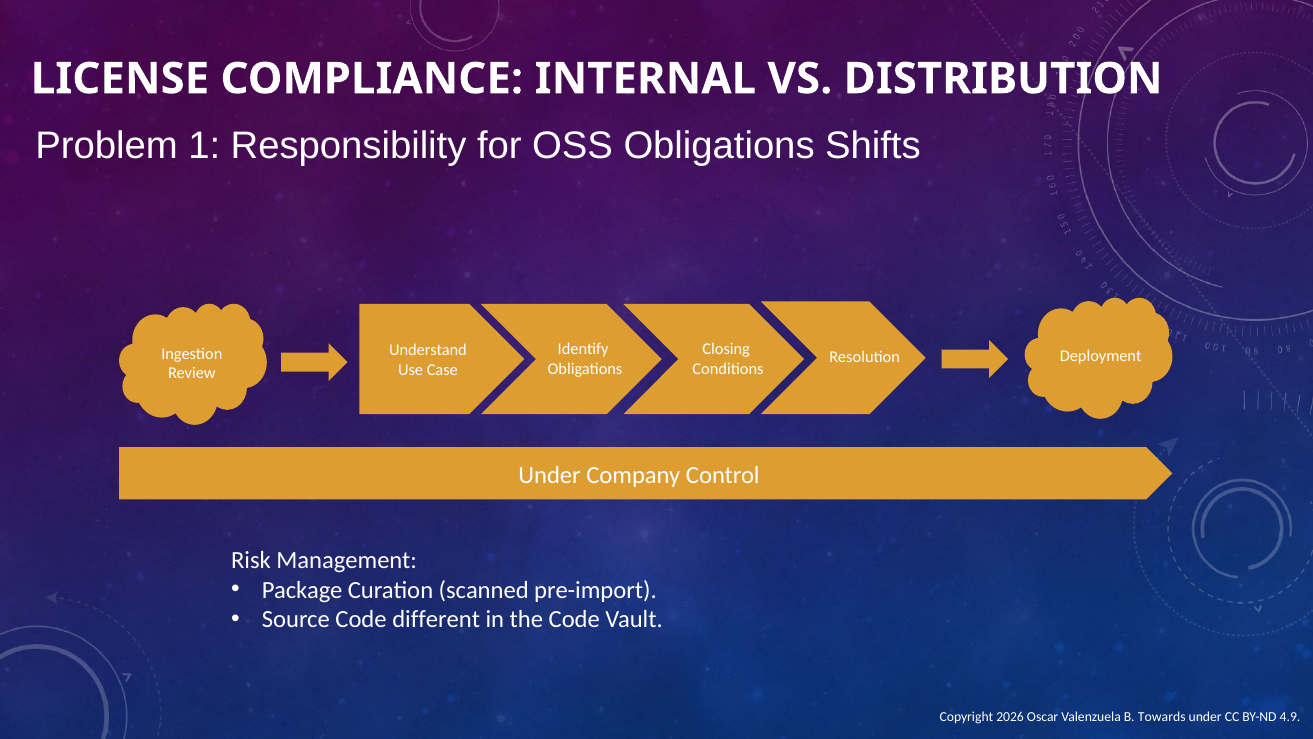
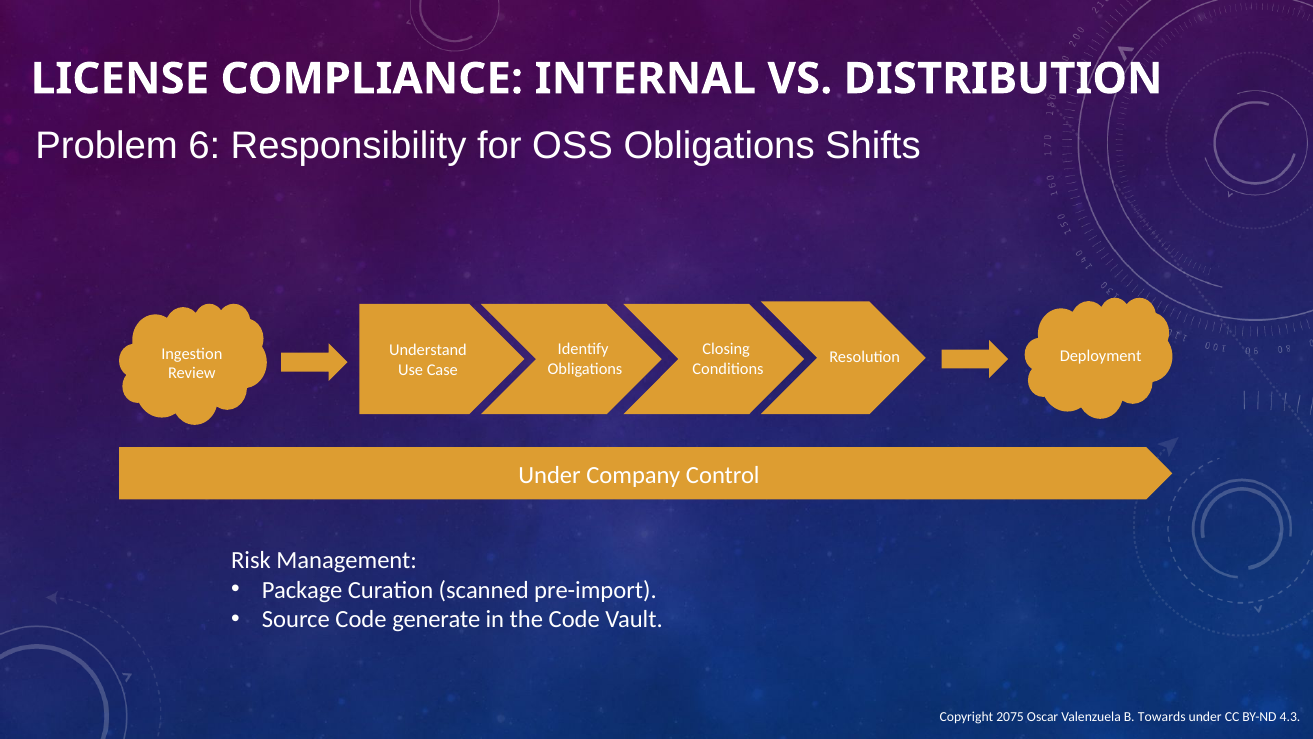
1: 1 -> 6
different: different -> generate
2026: 2026 -> 2075
4.9: 4.9 -> 4.3
